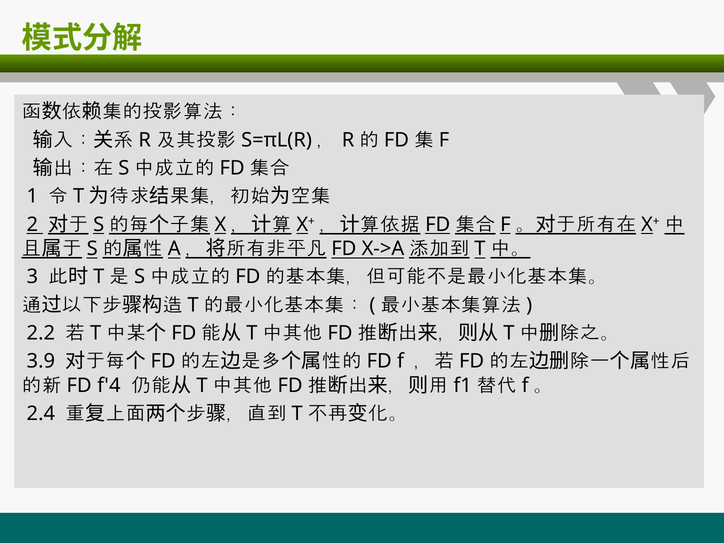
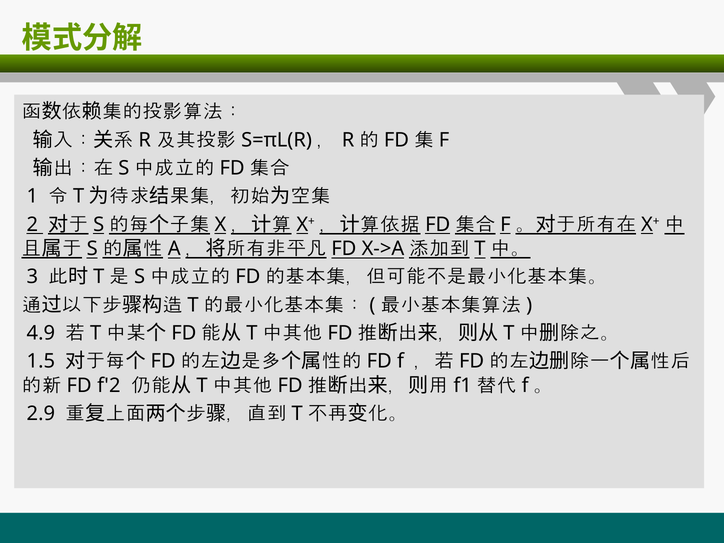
2.2: 2.2 -> 4.9
3.9: 3.9 -> 1.5
f'4: f'4 -> f'2
2.4: 2.4 -> 2.9
